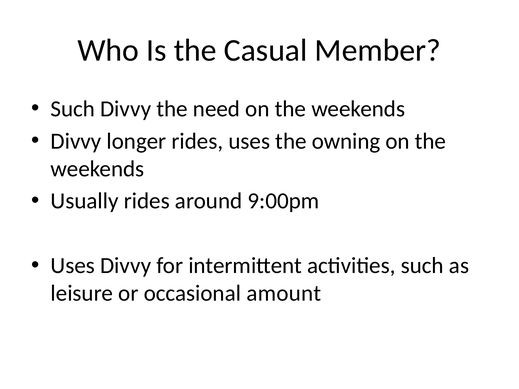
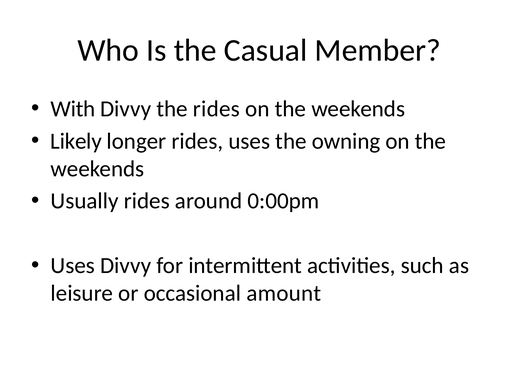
Such at (73, 109): Such -> With
the need: need -> rides
Divvy at (76, 141): Divvy -> Likely
9:00pm: 9:00pm -> 0:00pm
